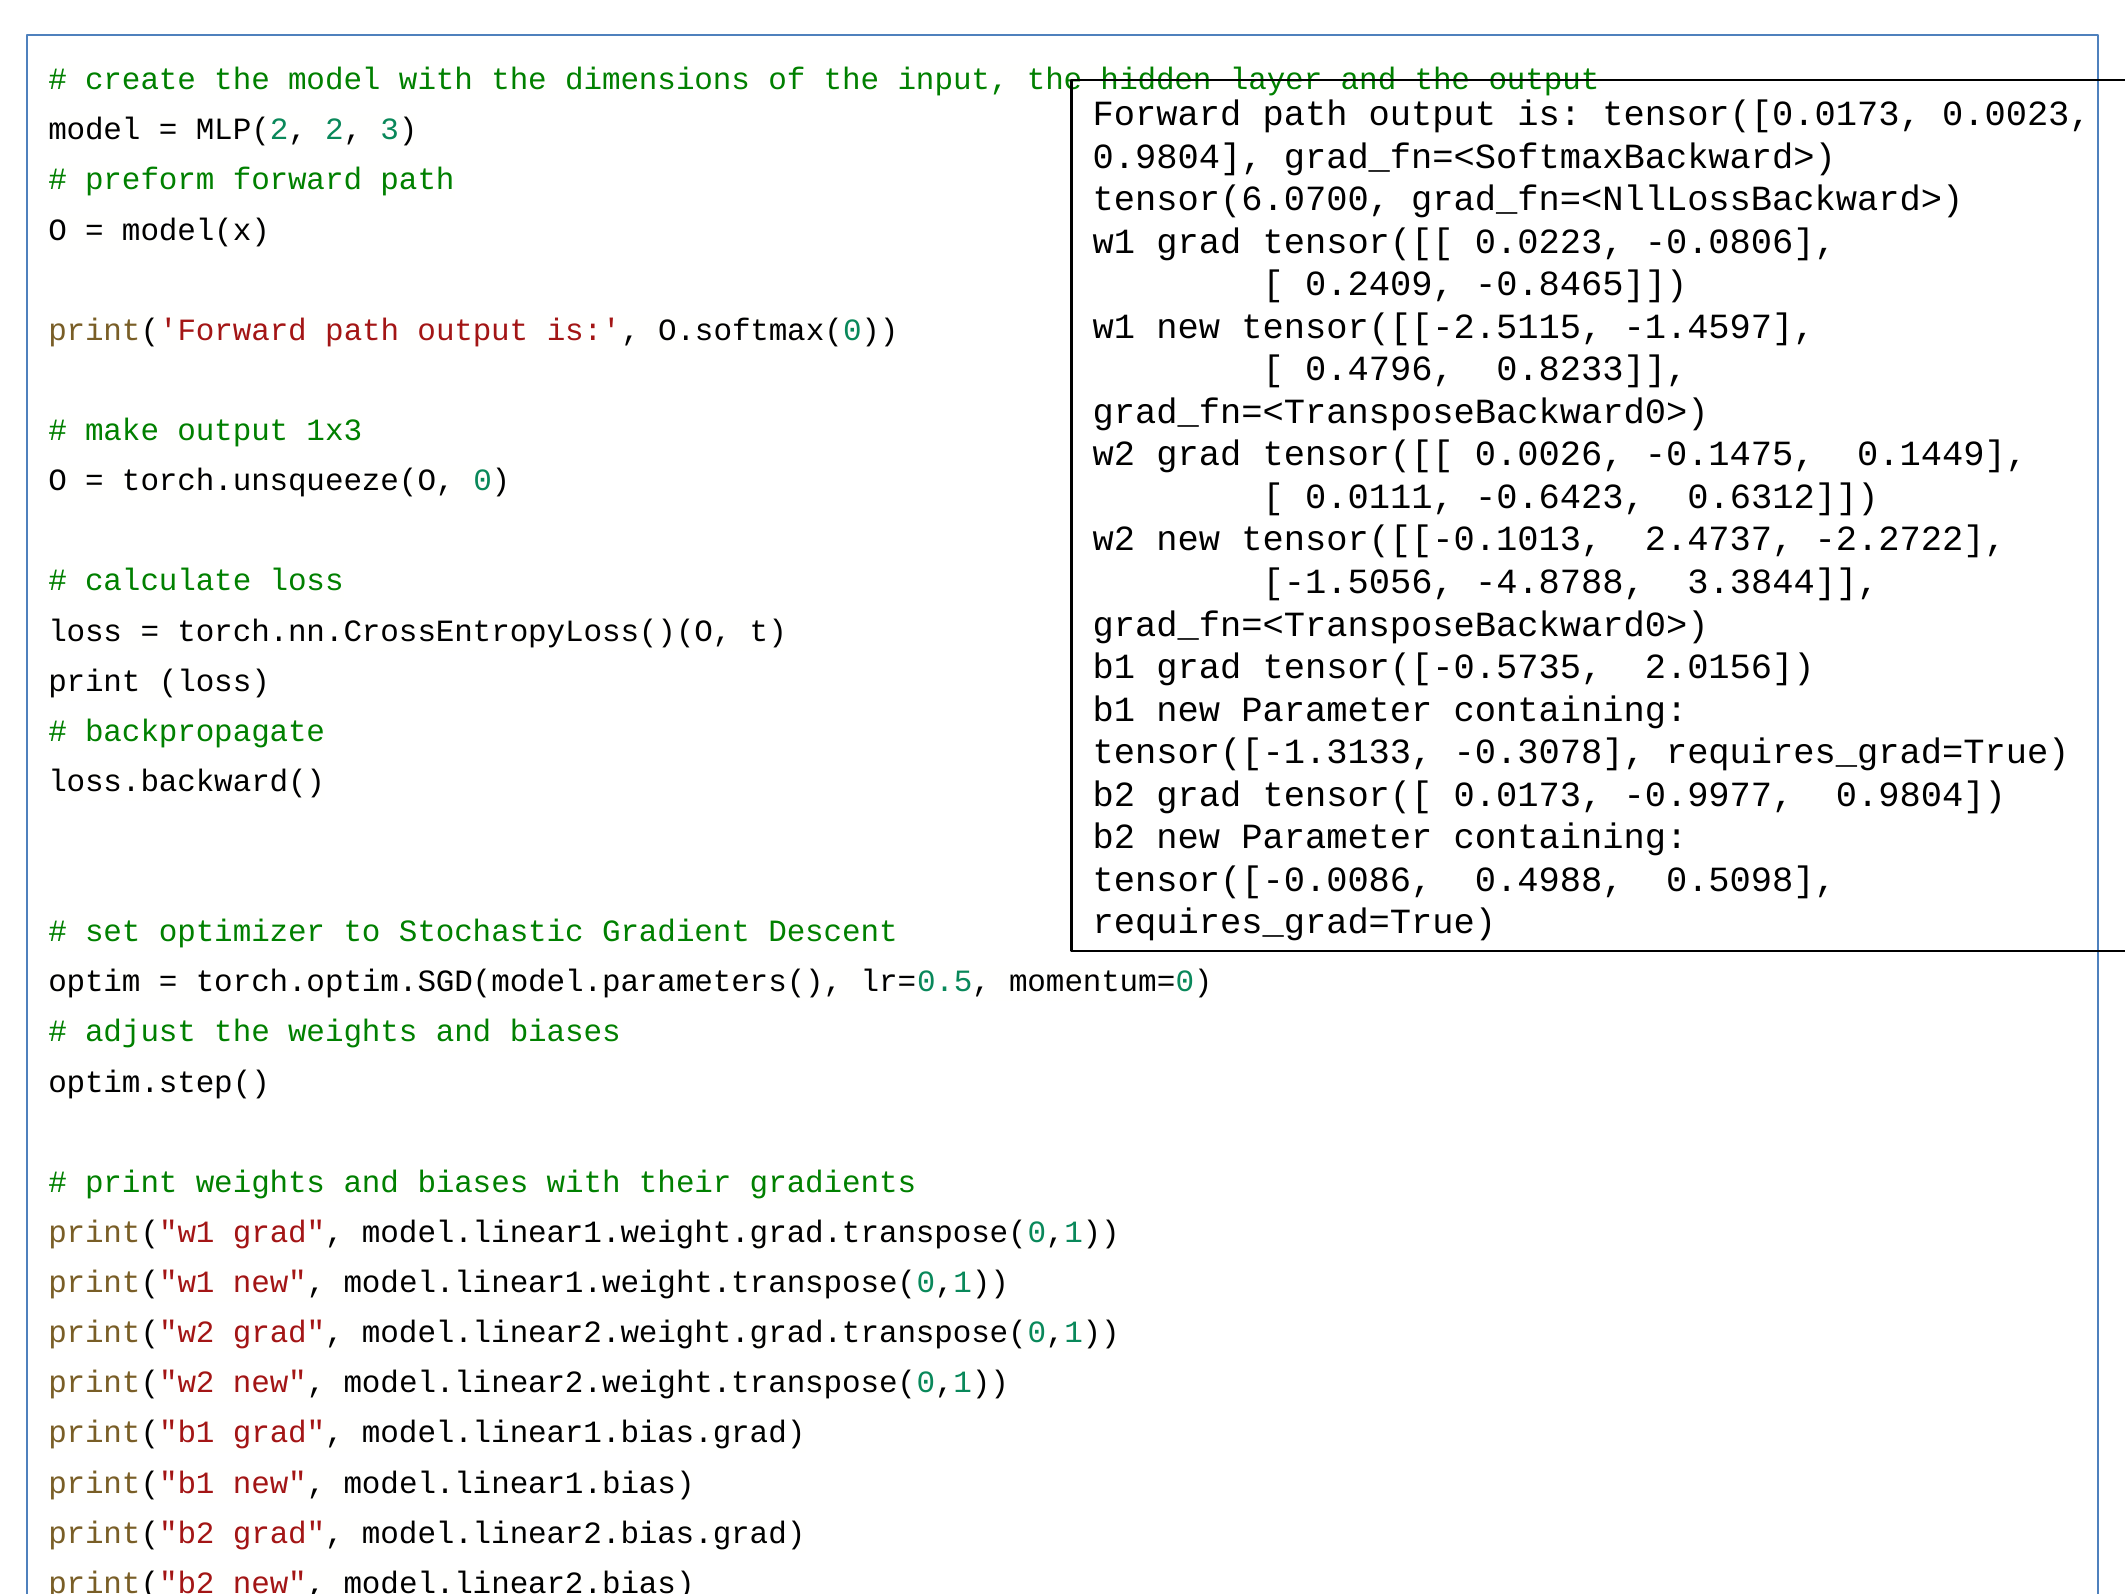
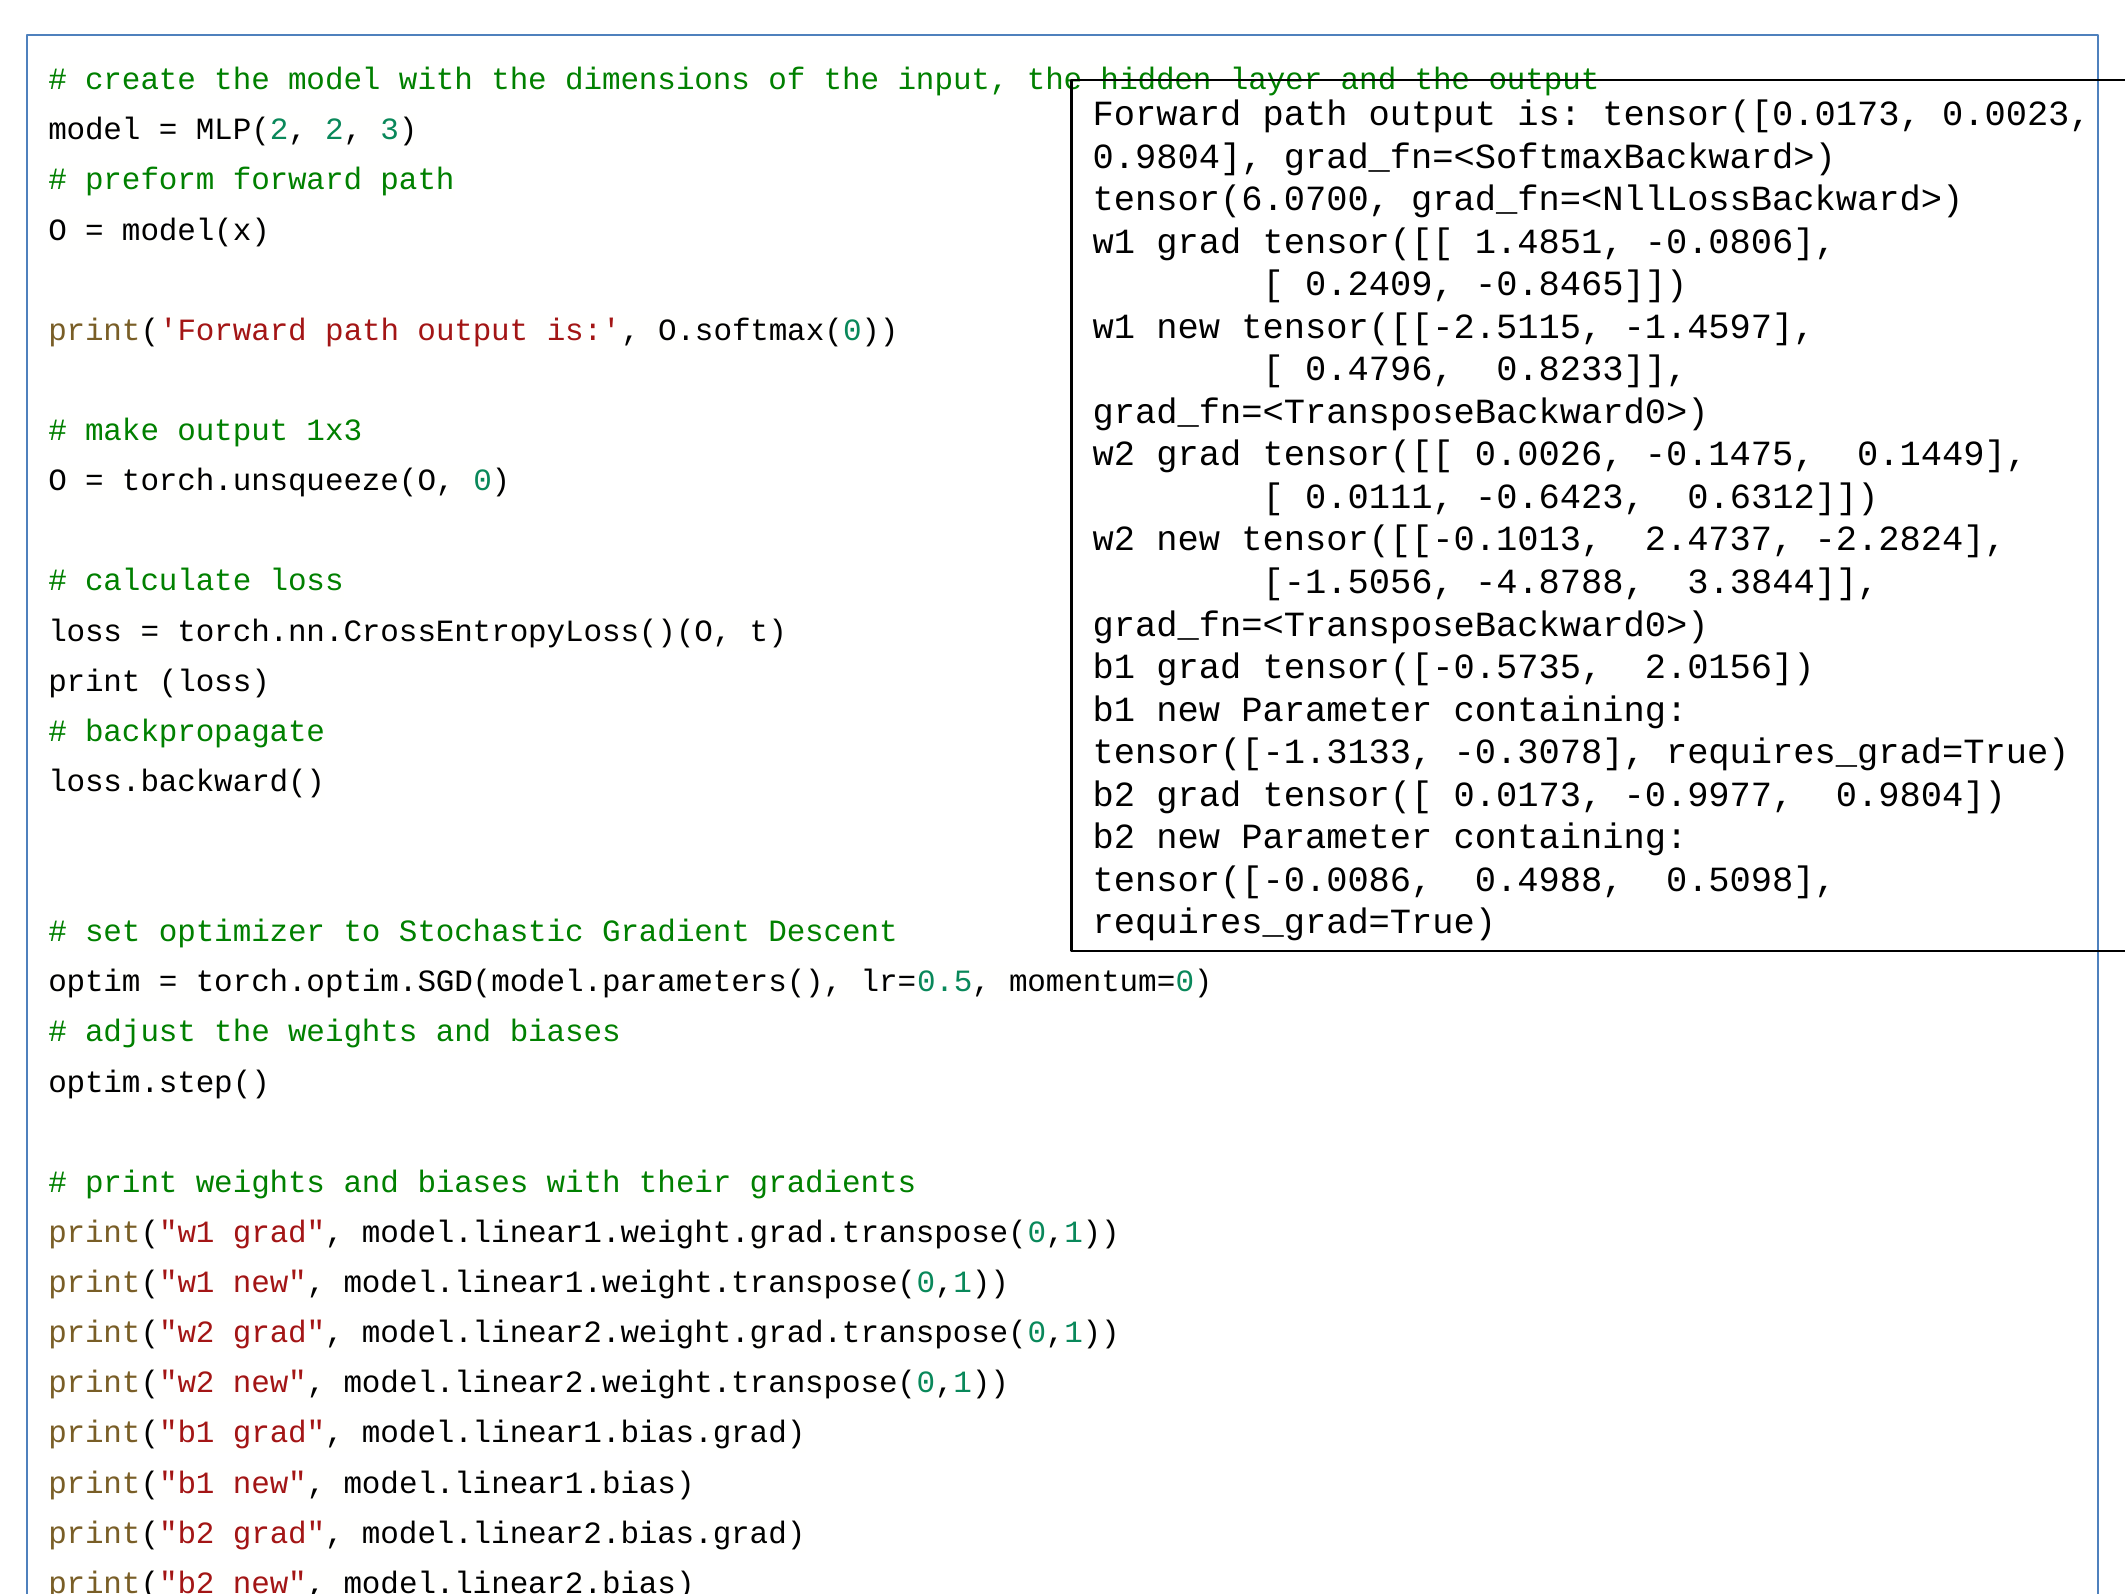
0.0223: 0.0223 -> 1.4851
-2.2722: -2.2722 -> -2.2824
